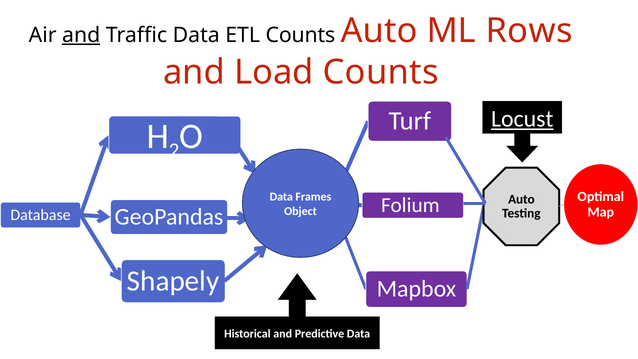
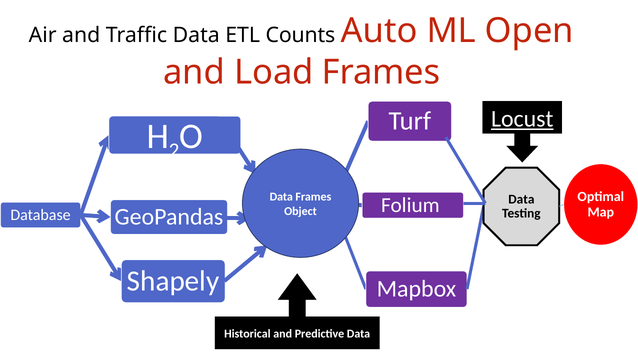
and at (81, 35) underline: present -> none
Rows: Rows -> Open
Load Counts: Counts -> Frames
Auto at (521, 199): Auto -> Data
